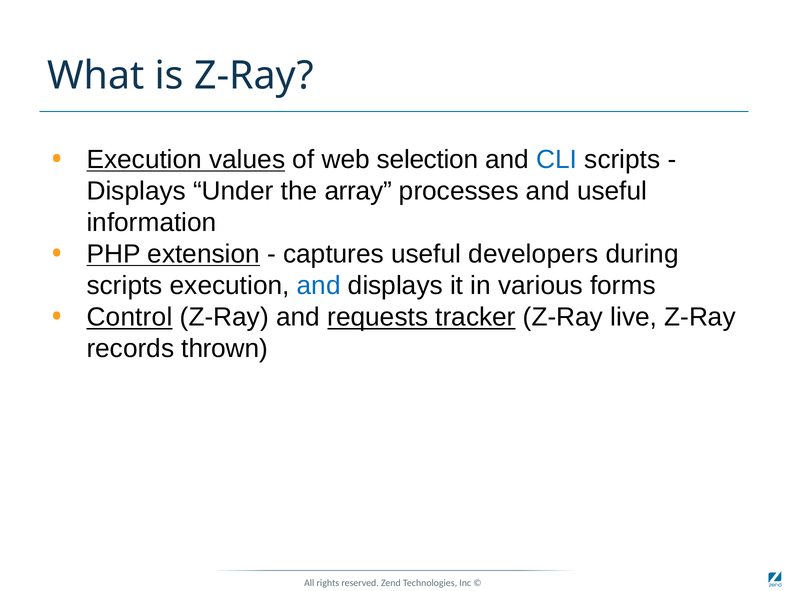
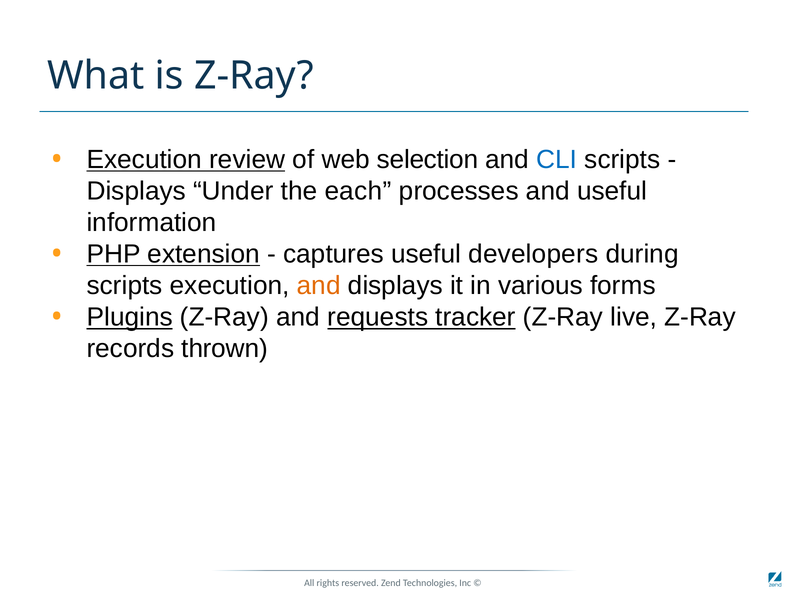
values: values -> review
array: array -> each
and at (319, 286) colour: blue -> orange
Control: Control -> Plugins
